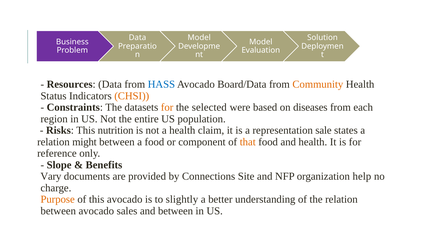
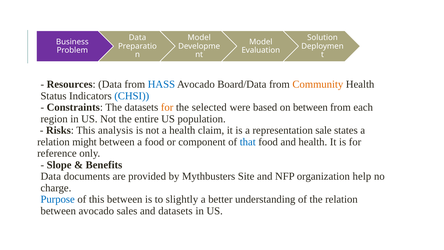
CHSI colour: orange -> blue
on diseases: diseases -> between
nutrition: nutrition -> analysis
that colour: orange -> blue
Vary at (51, 176): Vary -> Data
Connections: Connections -> Mythbusters
Purpose colour: orange -> blue
this avocado: avocado -> between
and between: between -> datasets
